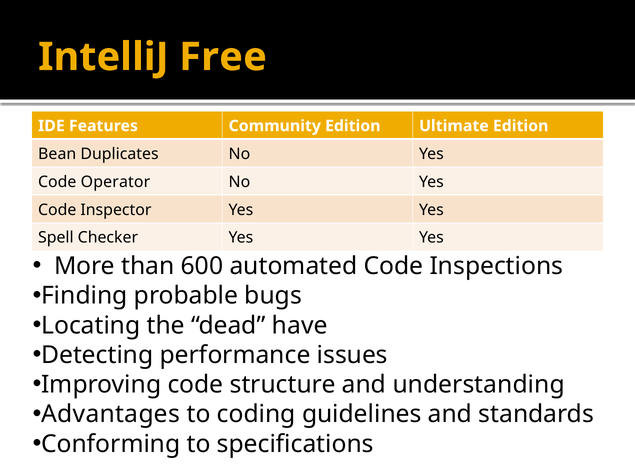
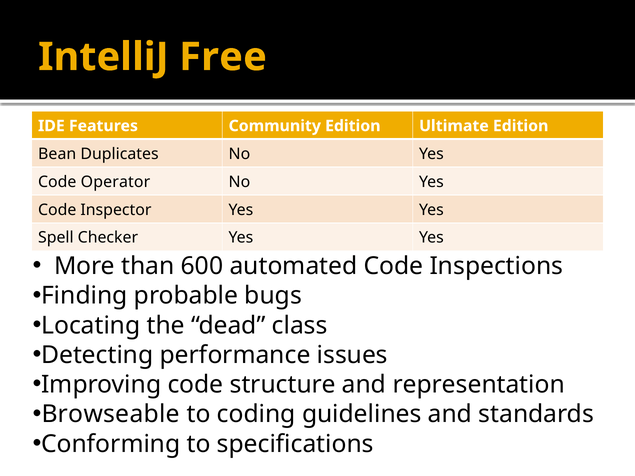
have: have -> class
understanding: understanding -> representation
Advantages: Advantages -> Browseable
